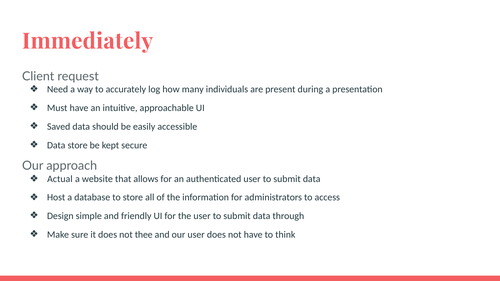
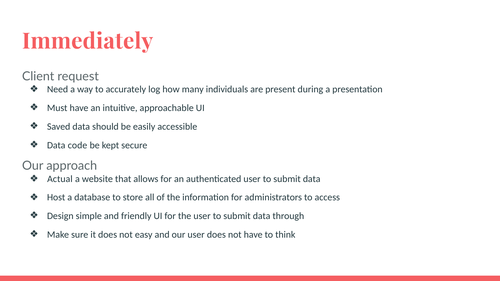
Data store: store -> code
thee: thee -> easy
